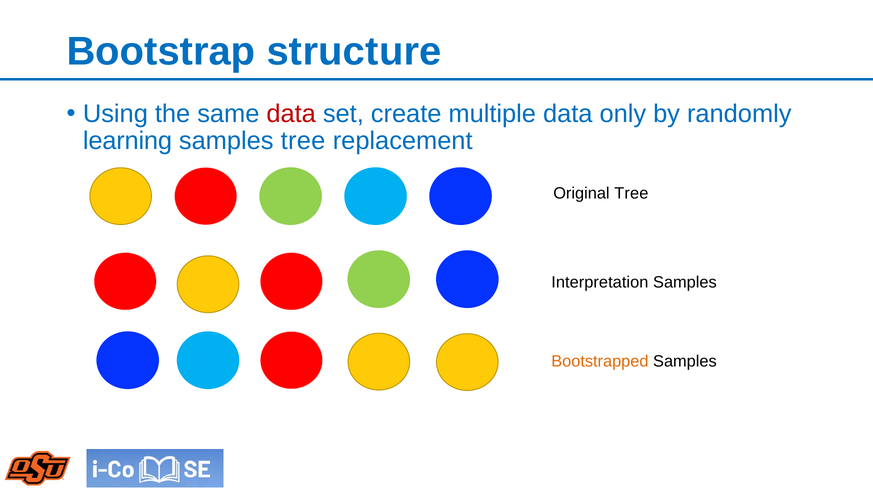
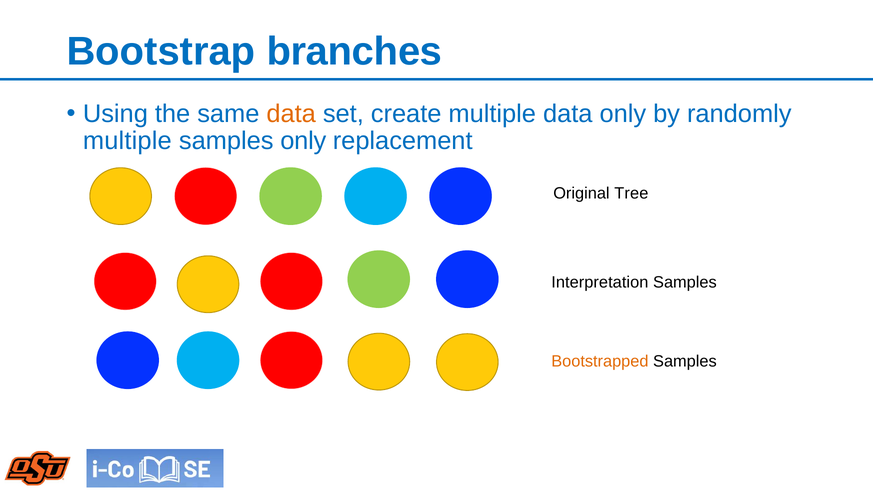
structure: structure -> branches
data at (291, 114) colour: red -> orange
learning at (128, 141): learning -> multiple
samples tree: tree -> only
